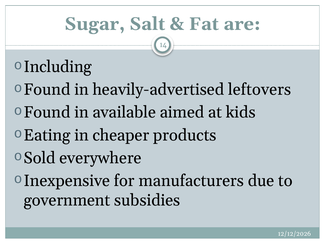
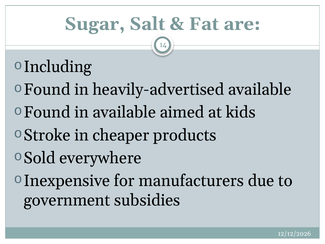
heavily-advertised leftovers: leftovers -> available
Eating: Eating -> Stroke
